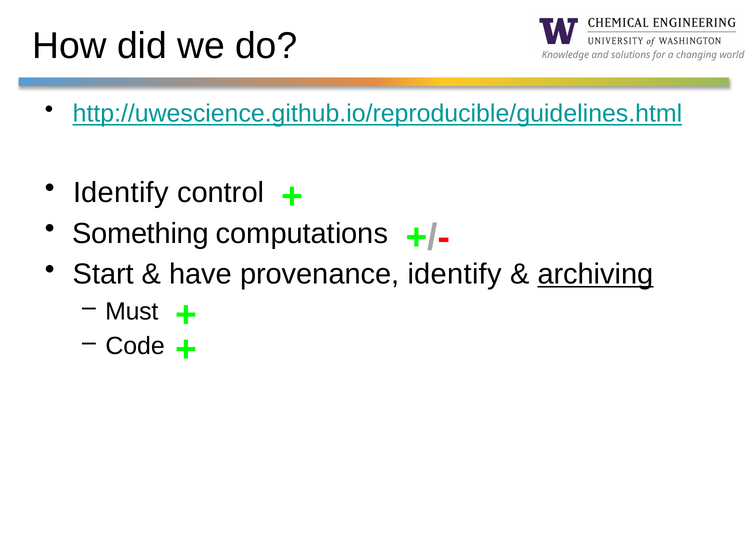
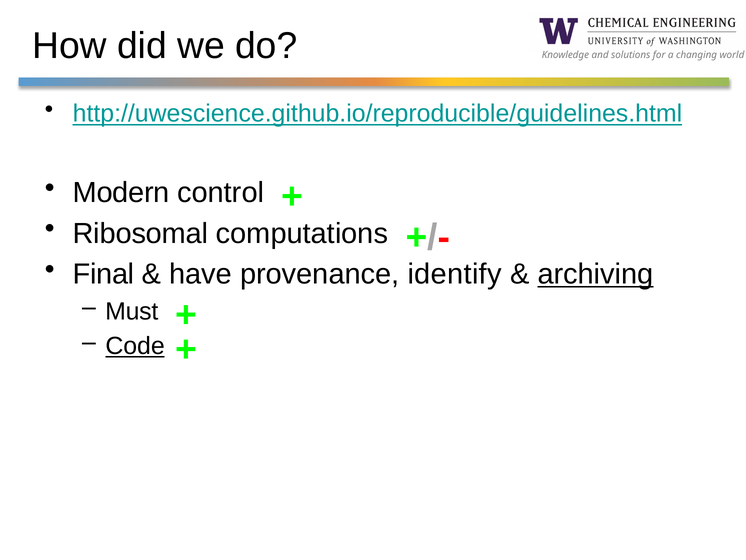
Identify at (121, 193): Identify -> Modern
Something: Something -> Ribosomal
Start: Start -> Final
Code underline: none -> present
